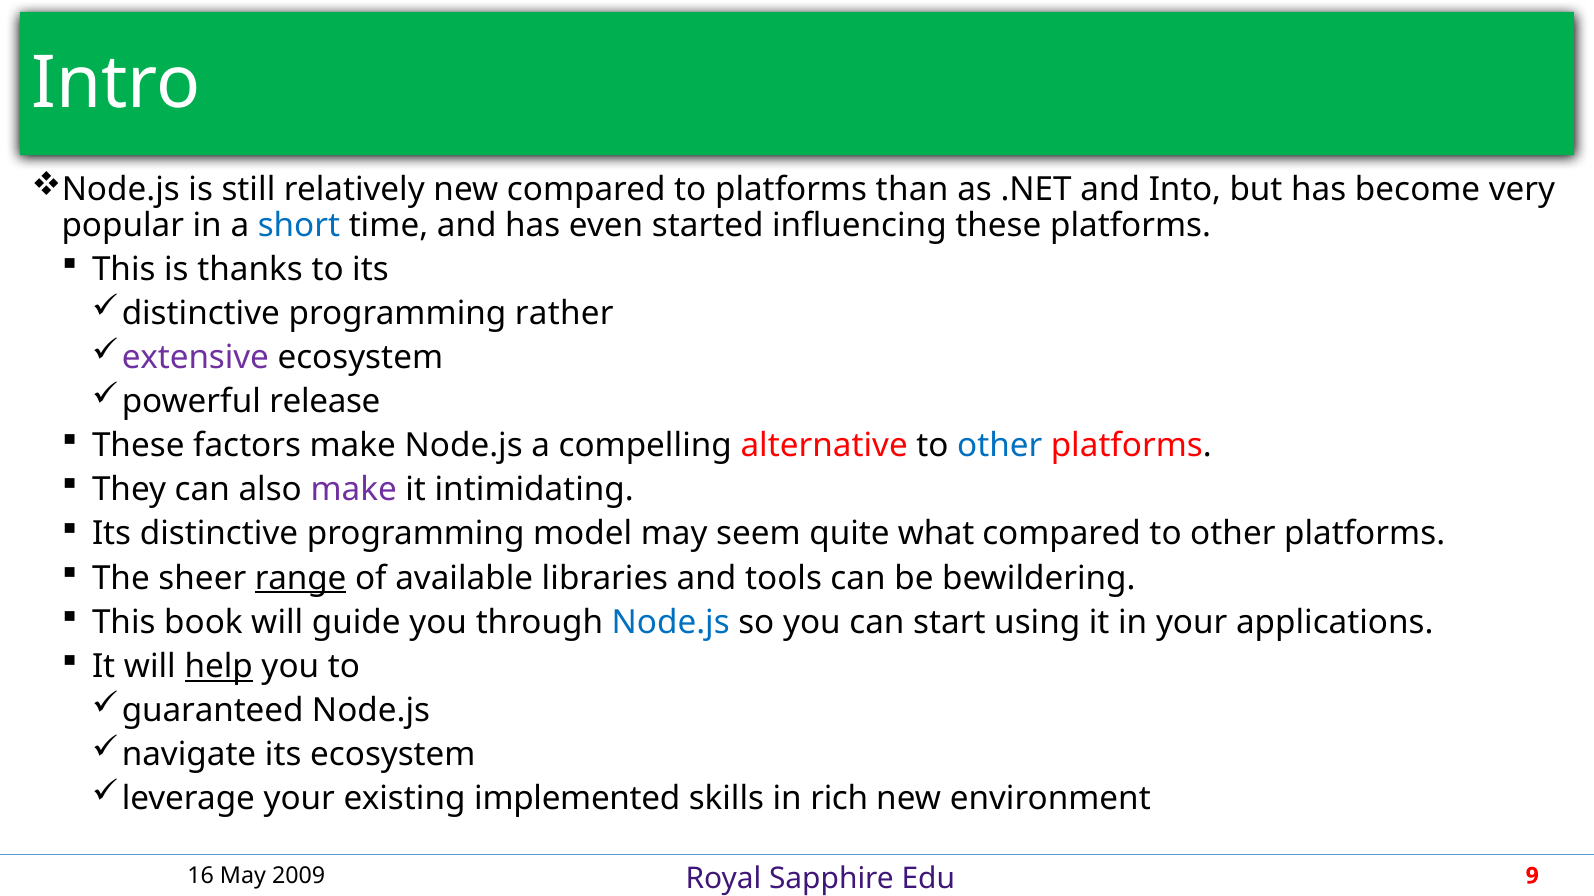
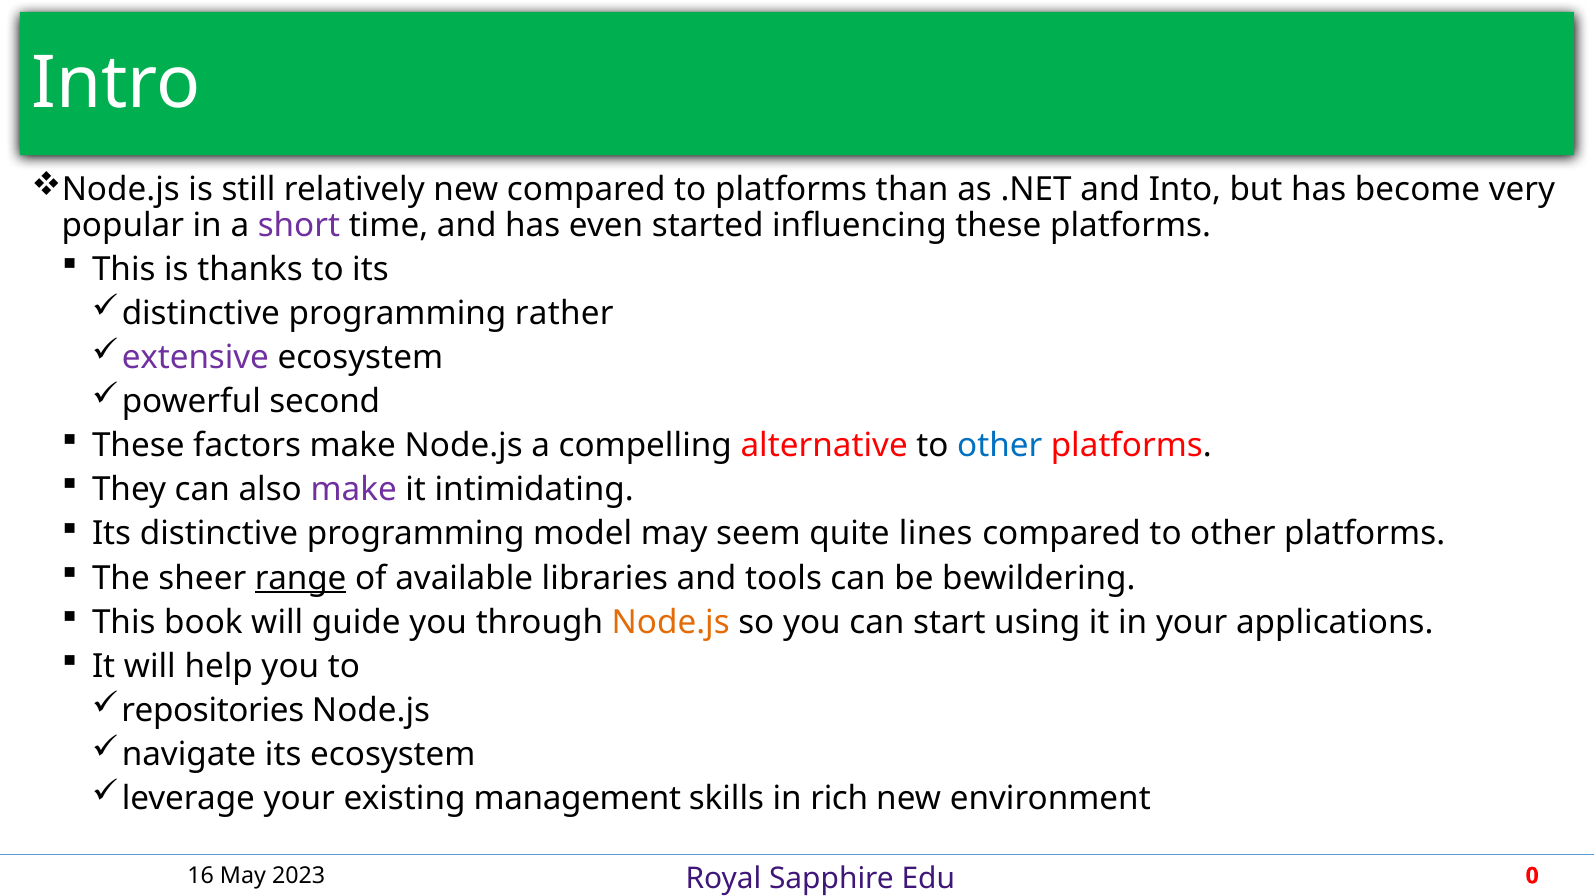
short colour: blue -> purple
release: release -> second
what: what -> lines
Node.js at (671, 623) colour: blue -> orange
help underline: present -> none
guaranteed: guaranteed -> repositories
implemented: implemented -> management
2009: 2009 -> 2023
9: 9 -> 0
